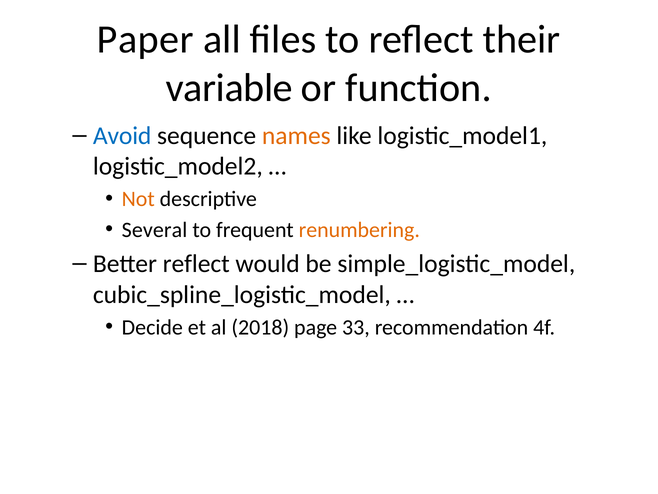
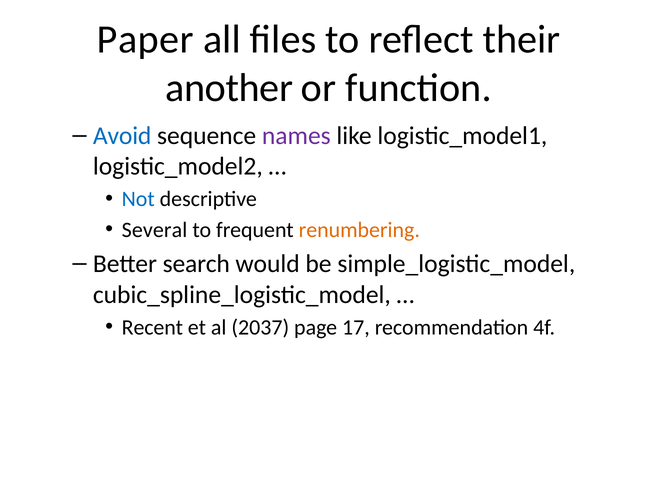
variable: variable -> another
names colour: orange -> purple
Not colour: orange -> blue
Better reflect: reflect -> search
Decide: Decide -> Recent
2018: 2018 -> 2037
33: 33 -> 17
